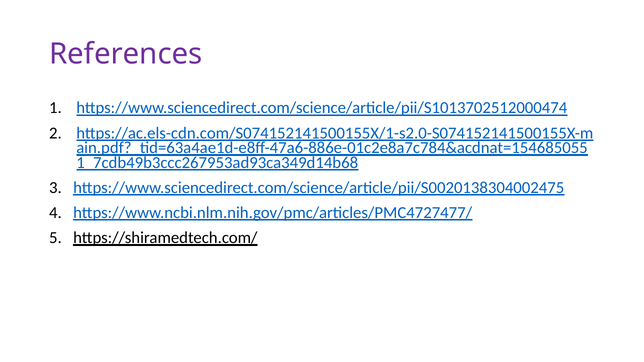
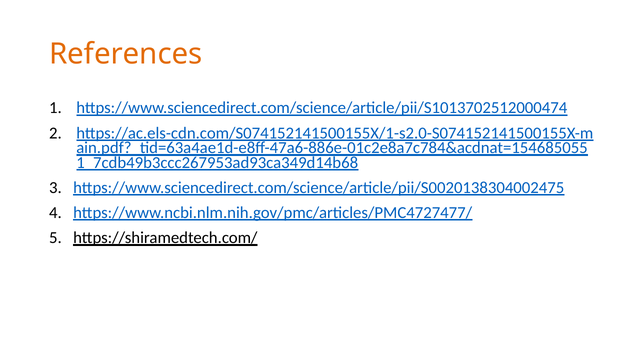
References colour: purple -> orange
